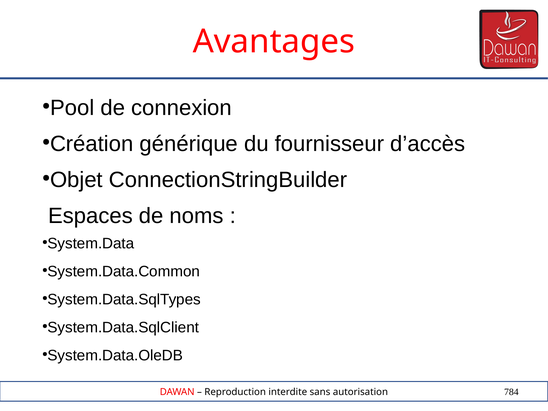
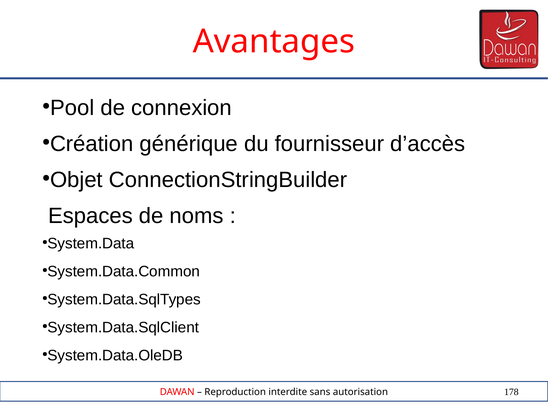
784: 784 -> 178
